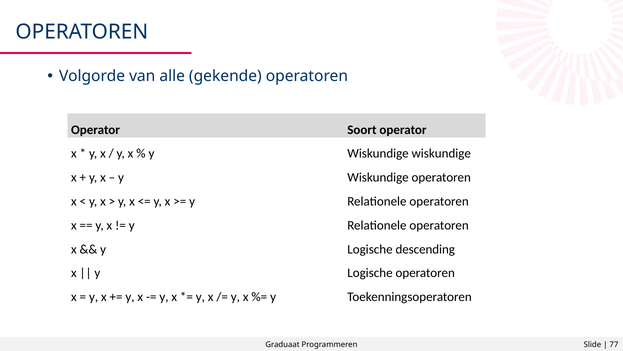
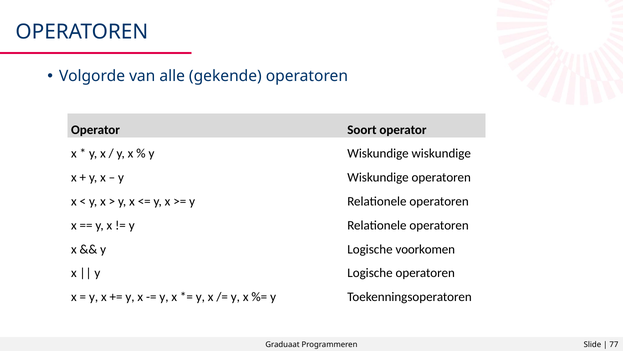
descending: descending -> voorkomen
